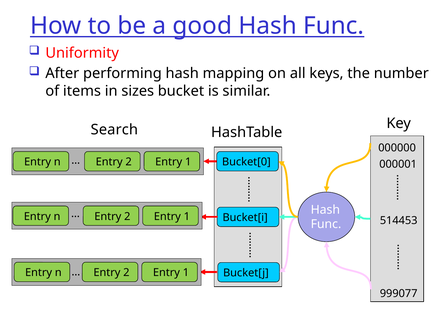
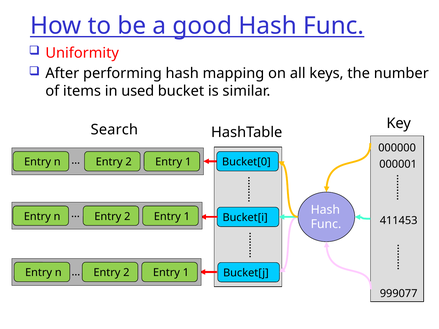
sizes: sizes -> used
514453: 514453 -> 411453
